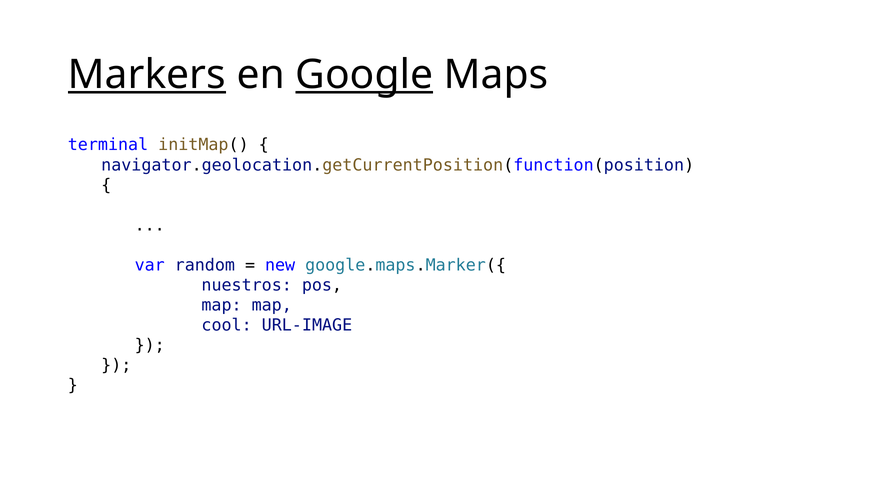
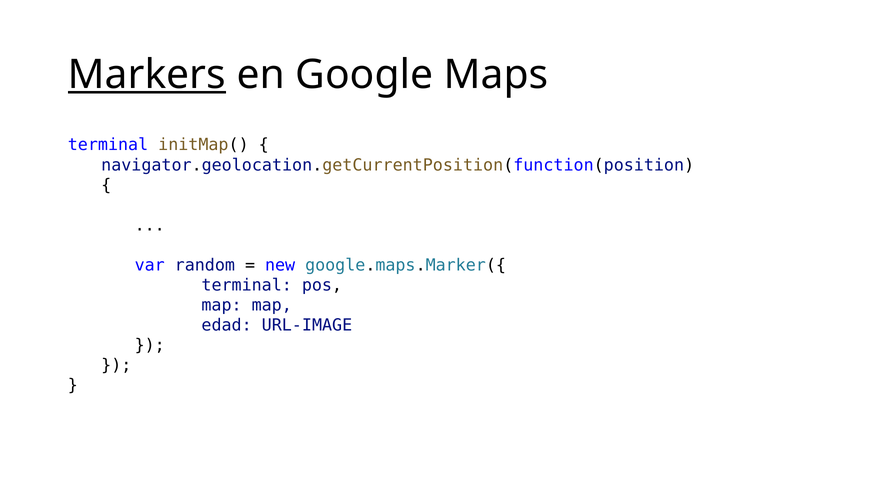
Google underline: present -> none
nuestros at (247, 285): nuestros -> terminal
cool: cool -> edad
